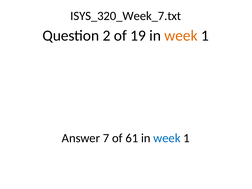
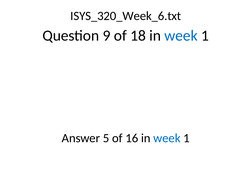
ISYS_320_Week_7.txt: ISYS_320_Week_7.txt -> ISYS_320_Week_6.txt
2: 2 -> 9
19: 19 -> 18
week at (181, 36) colour: orange -> blue
7: 7 -> 5
61: 61 -> 16
